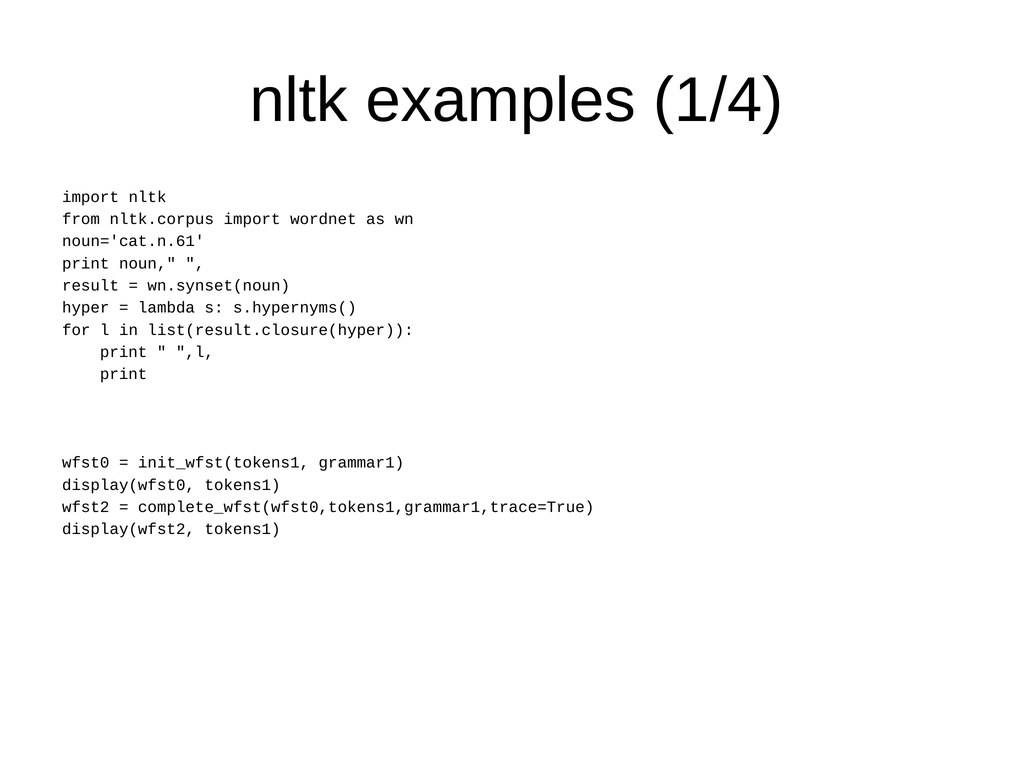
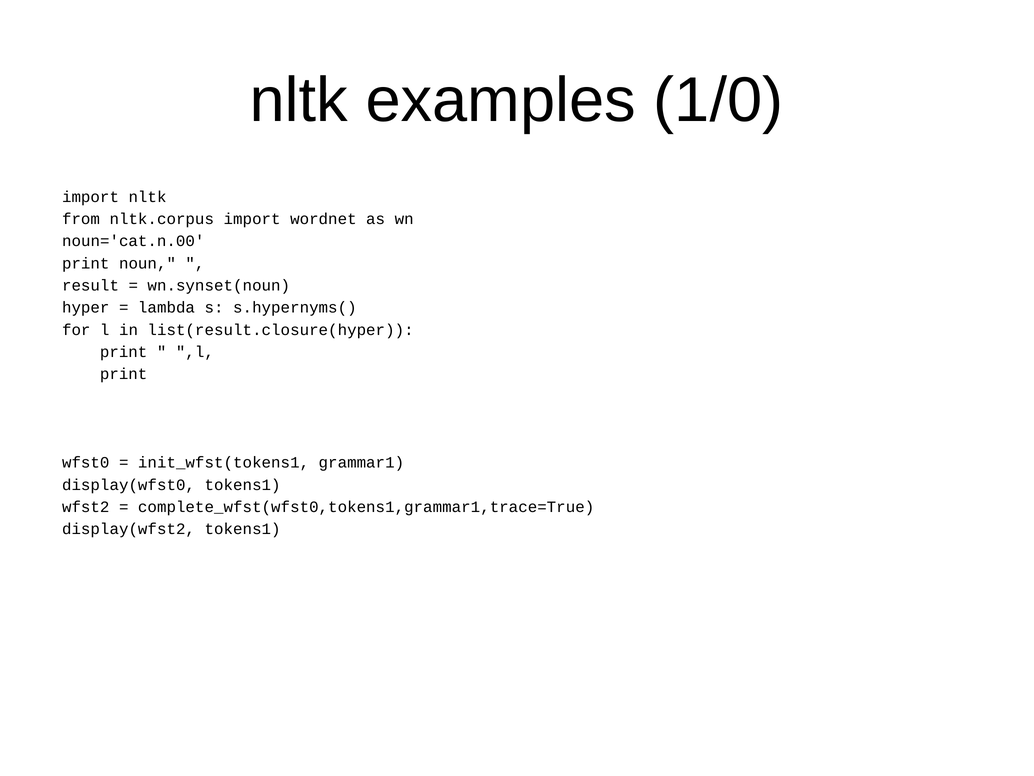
1/4: 1/4 -> 1/0
noun='cat.n.61: noun='cat.n.61 -> noun='cat.n.00
